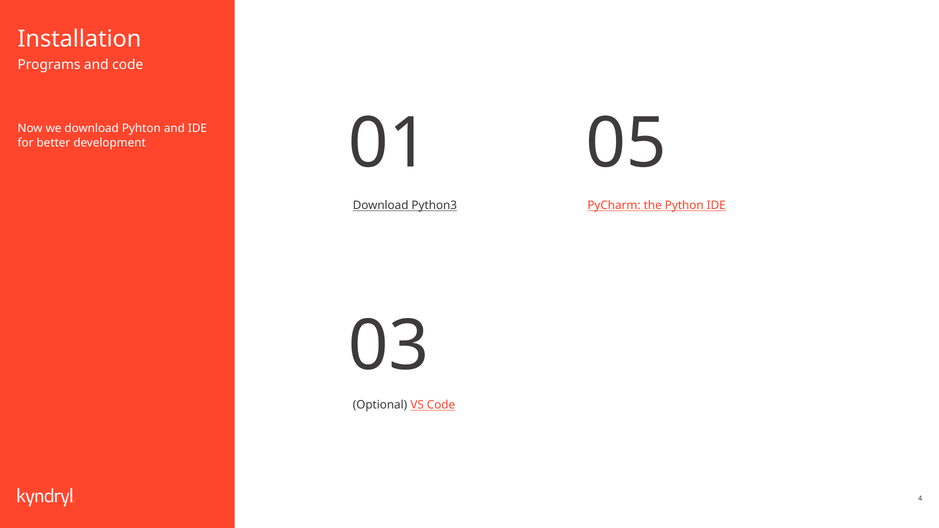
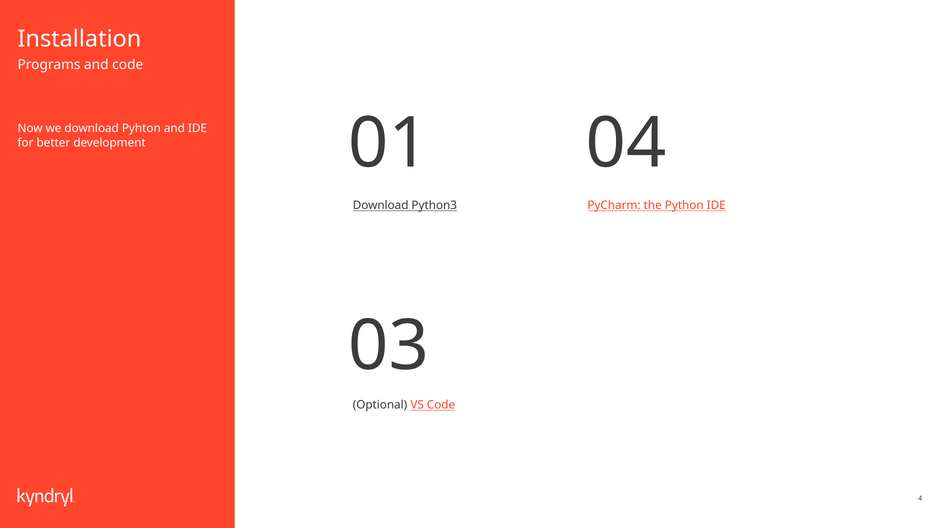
05: 05 -> 04
